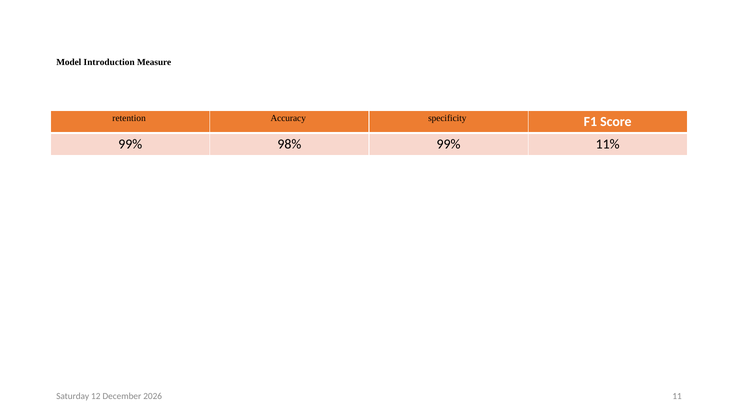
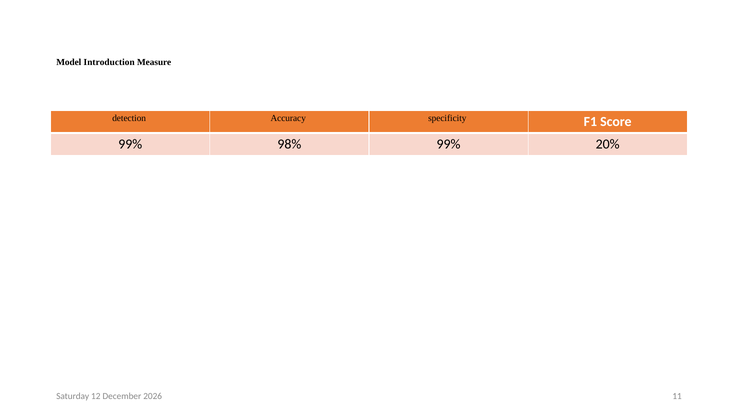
retention: retention -> detection
11%: 11% -> 20%
